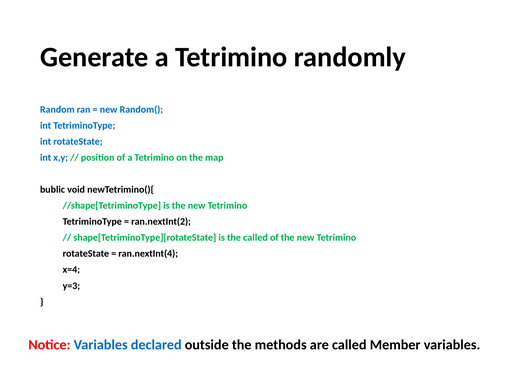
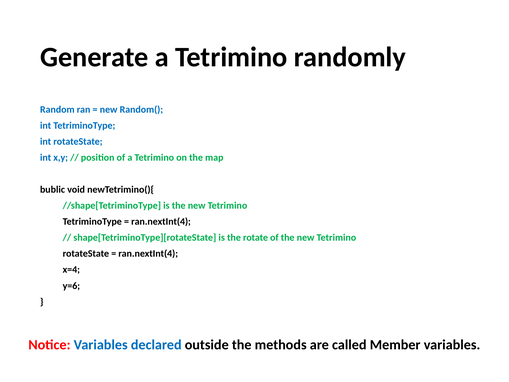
ran.nextInt(2 at (161, 222): ran.nextInt(2 -> ran.nextInt(4
the called: called -> rotate
y=3: y=3 -> y=6
